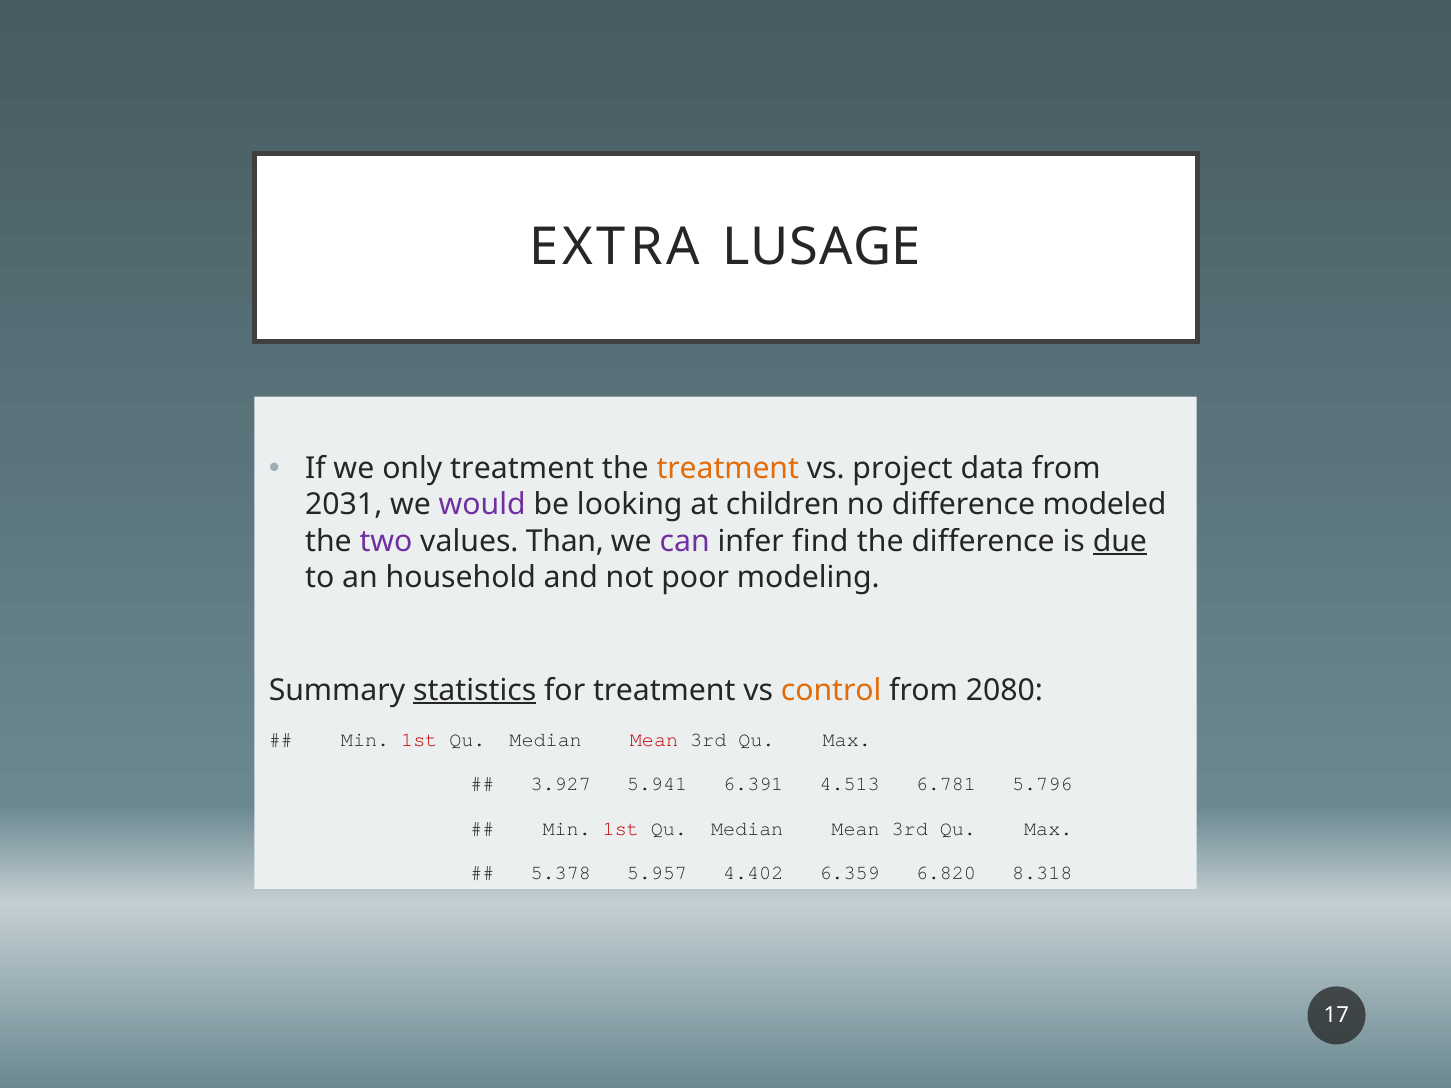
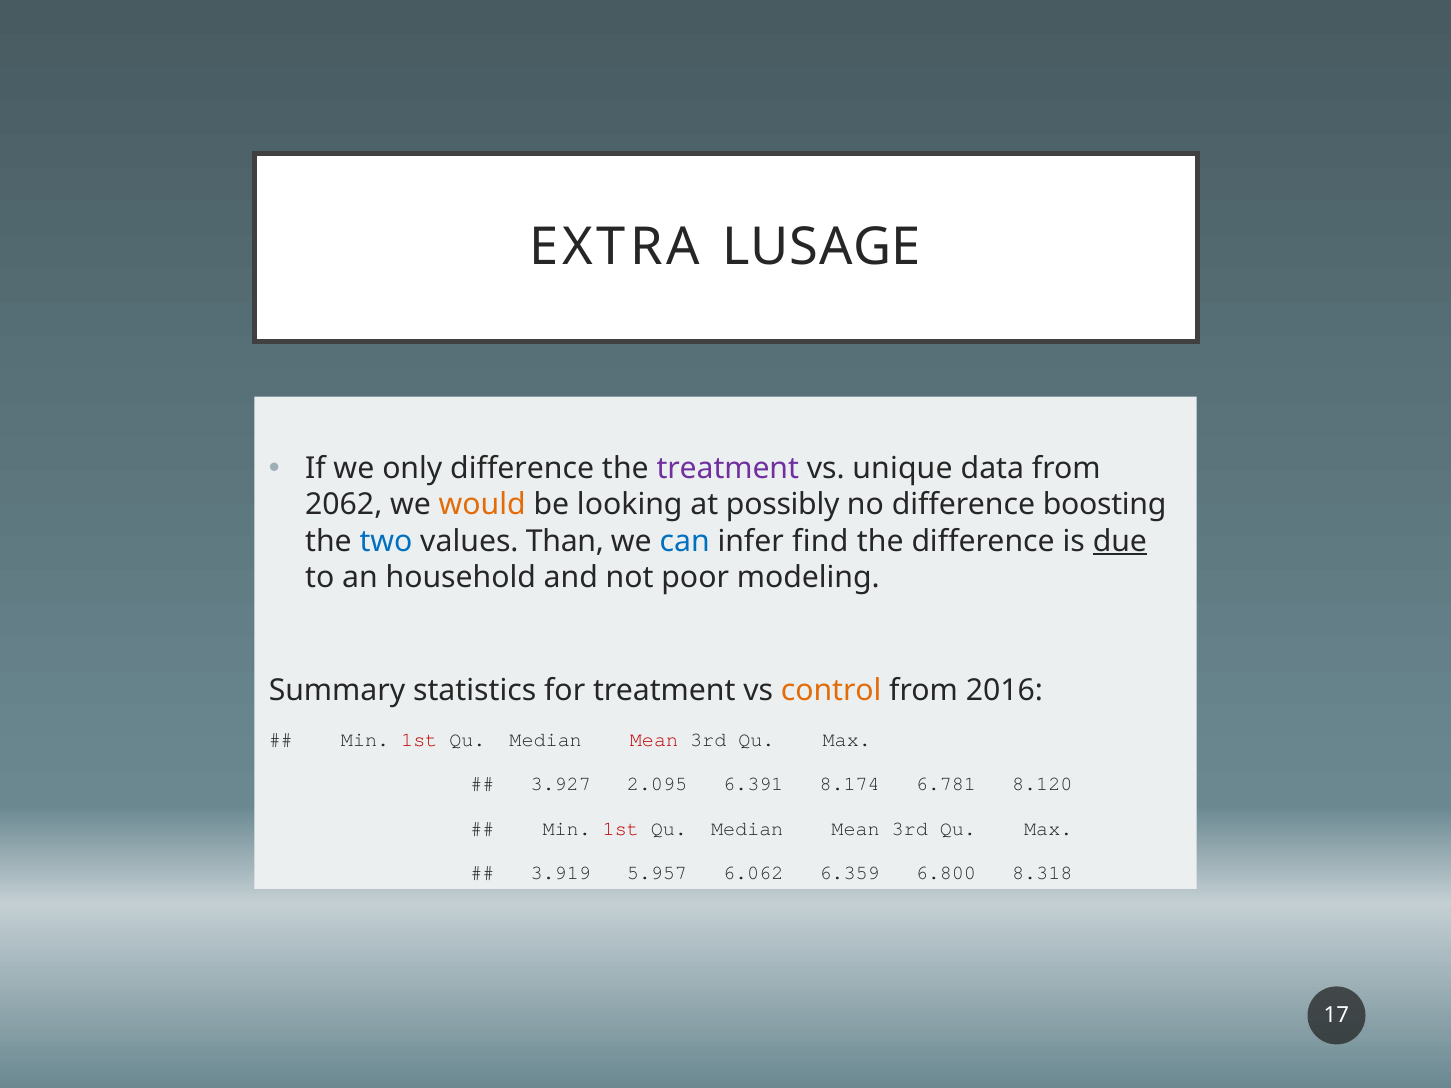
only treatment: treatment -> difference
treatment at (728, 469) colour: orange -> purple
project: project -> unique
2031: 2031 -> 2062
would colour: purple -> orange
children: children -> possibly
modeled: modeled -> boosting
two colour: purple -> blue
can colour: purple -> blue
statistics underline: present -> none
2080: 2080 -> 2016
5.941: 5.941 -> 2.095
4.513: 4.513 -> 8.174
5.796: 5.796 -> 8.120
5.378: 5.378 -> 3.919
4.402: 4.402 -> 6.062
6.820: 6.820 -> 6.800
